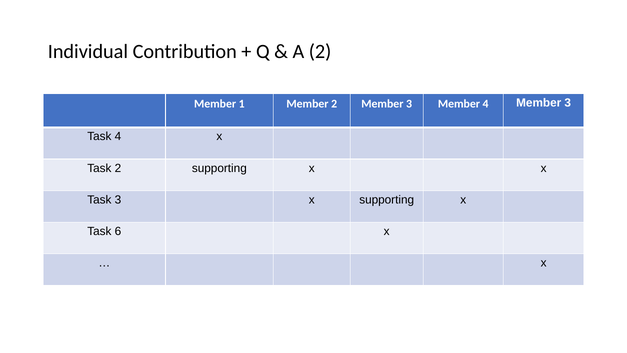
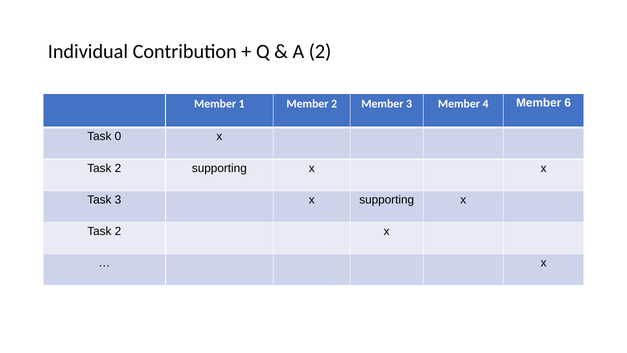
4 Member 3: 3 -> 6
Task 4: 4 -> 0
6 at (118, 231): 6 -> 2
